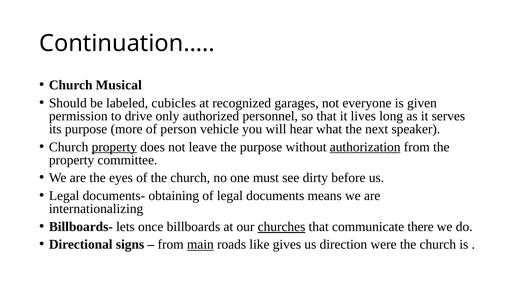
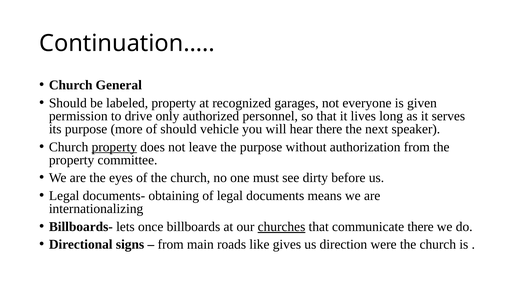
Musical: Musical -> General
labeled cubicles: cubicles -> property
of person: person -> should
hear what: what -> there
authorization underline: present -> none
main underline: present -> none
